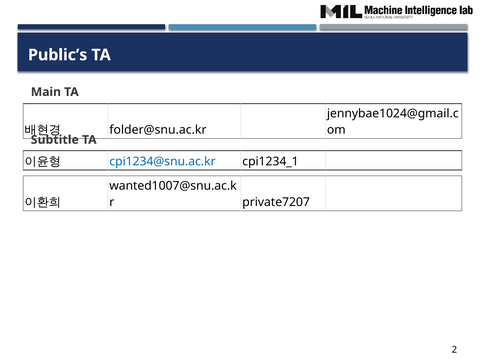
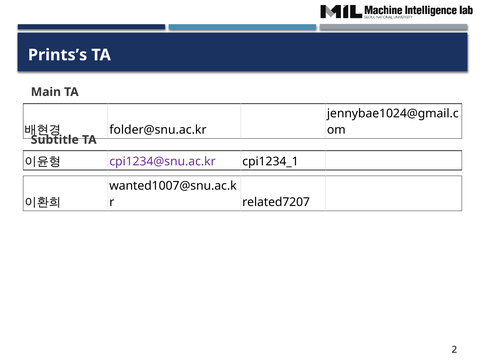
Public’s: Public’s -> Prints’s
cpi1234@snu.ac.kr colour: blue -> purple
private7207: private7207 -> related7207
